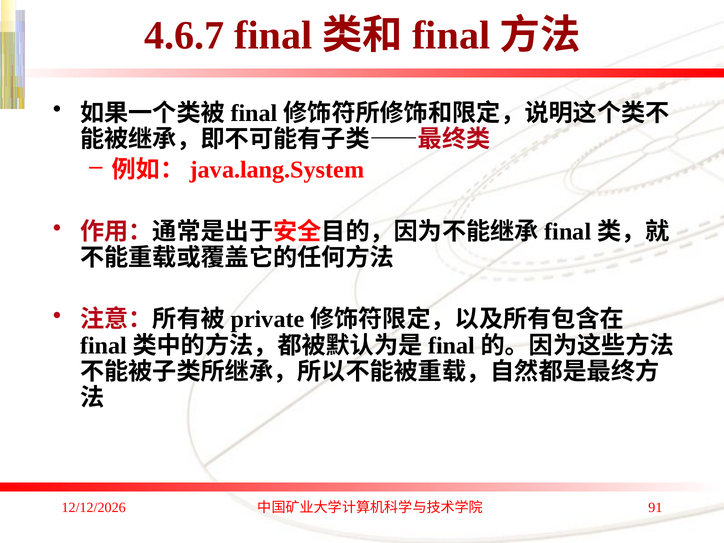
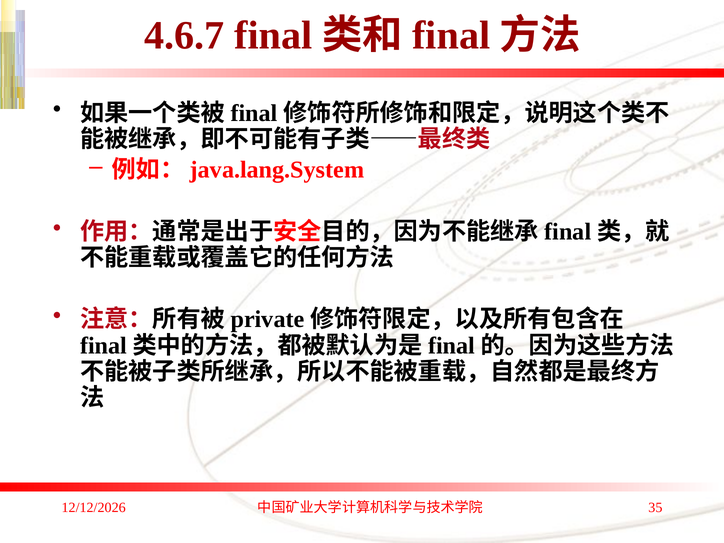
91: 91 -> 35
